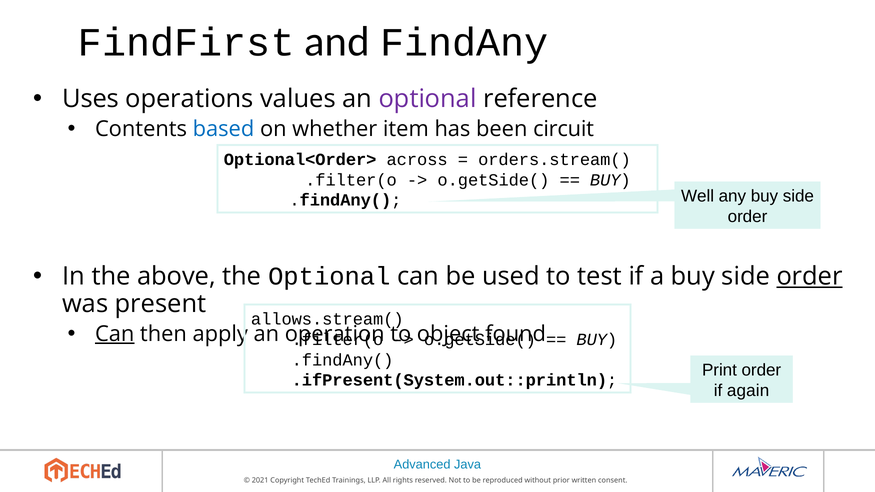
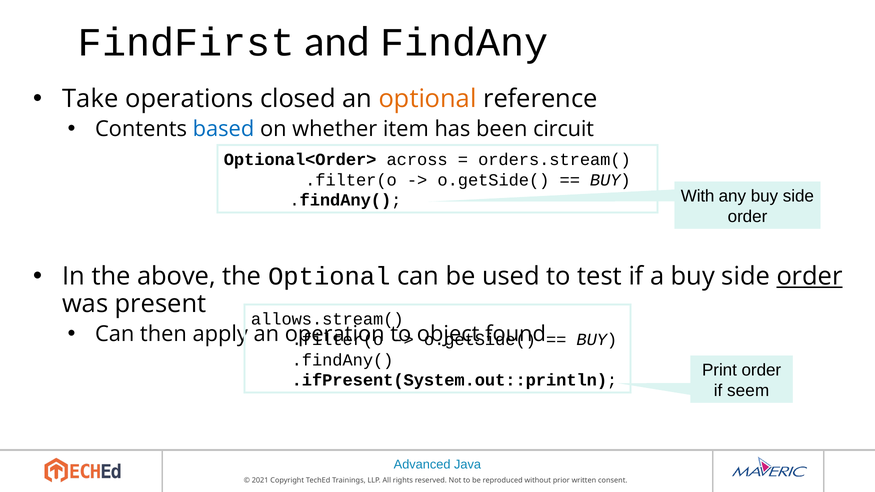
Uses: Uses -> Take
values: values -> closed
optional at (428, 99) colour: purple -> orange
Well: Well -> With
Can at (115, 334) underline: present -> none
again: again -> seem
